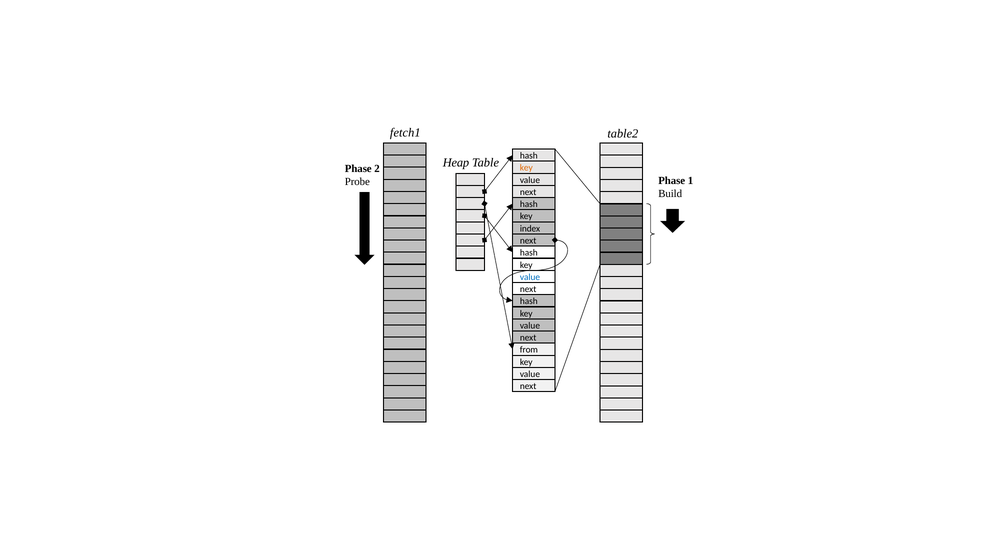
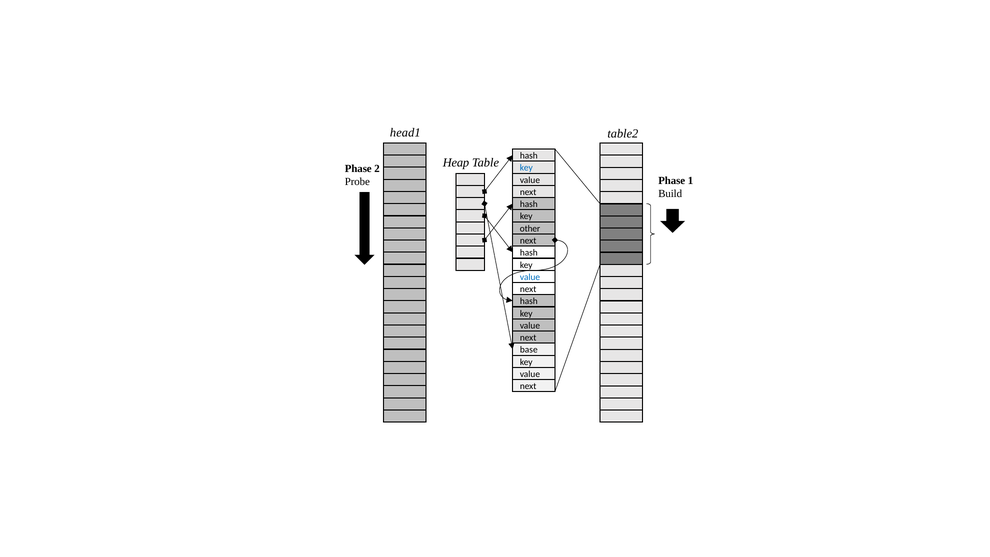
fetch1: fetch1 -> head1
key at (526, 168) colour: orange -> blue
index: index -> other
from: from -> base
